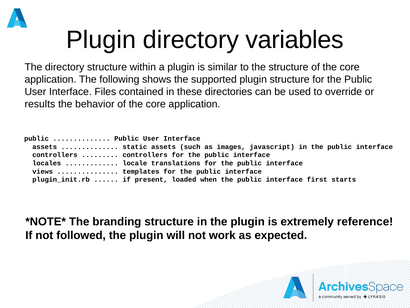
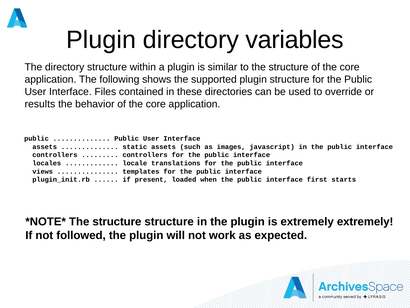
branding at (117, 221): branding -> structure
extremely reference: reference -> extremely
